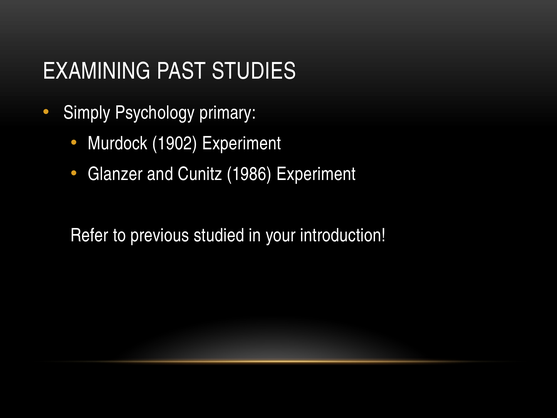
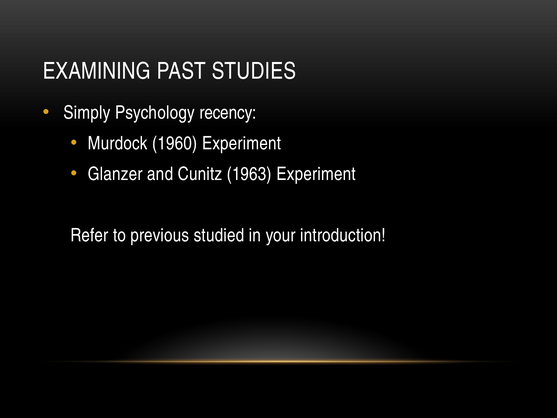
primary: primary -> recency
1902: 1902 -> 1960
1986: 1986 -> 1963
